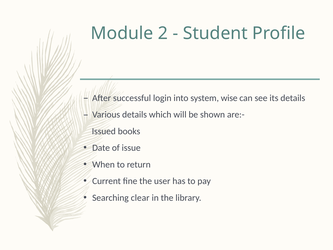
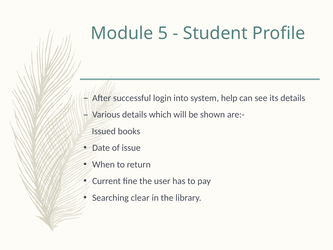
2: 2 -> 5
wise: wise -> help
